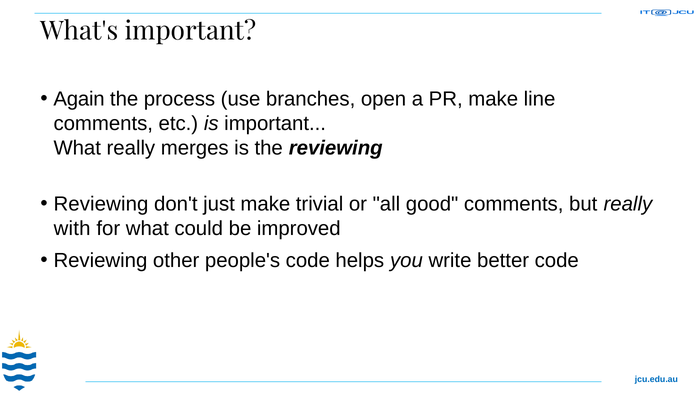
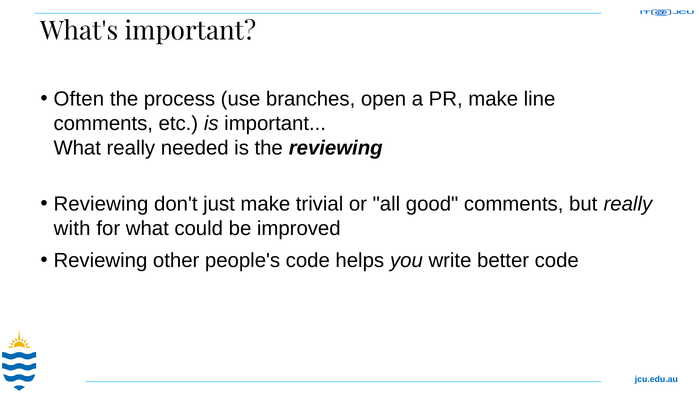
Again: Again -> Often
merges: merges -> needed
